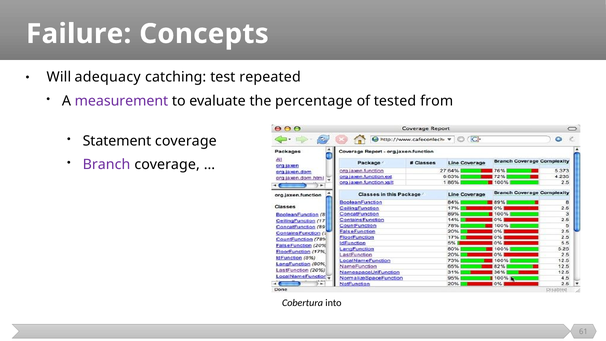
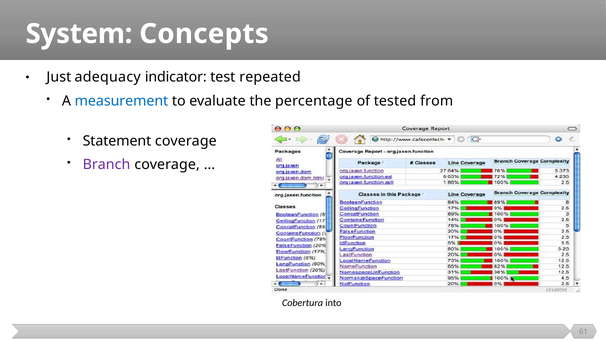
Failure: Failure -> System
Will: Will -> Just
catching: catching -> indicator
measurement colour: purple -> blue
